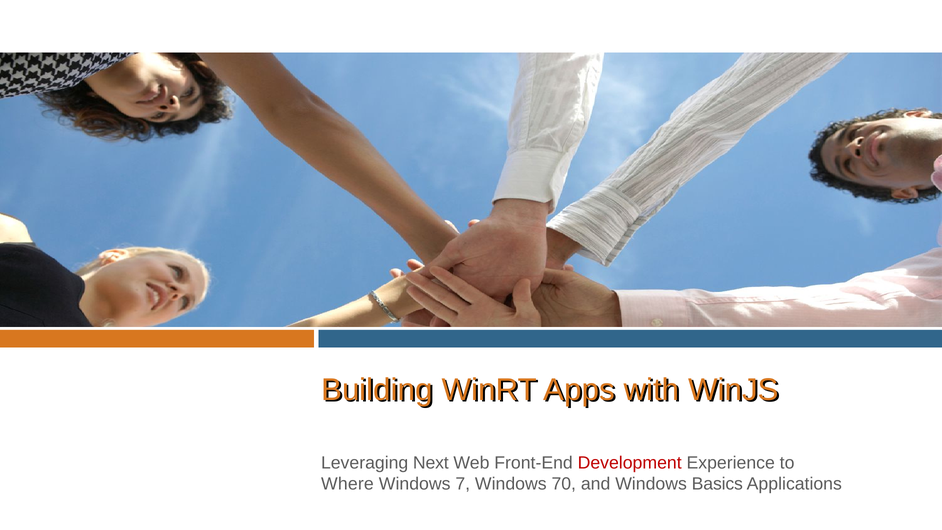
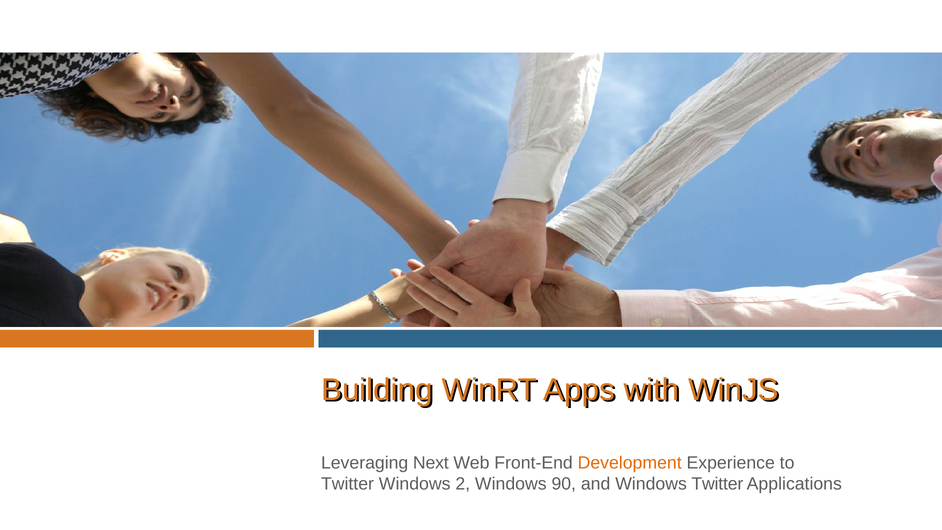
Development colour: red -> orange
Where at (347, 484): Where -> Twitter
7: 7 -> 2
70: 70 -> 90
Windows Basics: Basics -> Twitter
